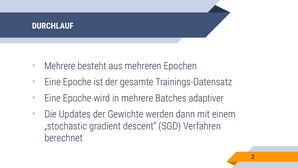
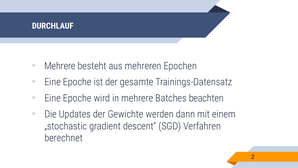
adaptiver: adaptiver -> beachten
